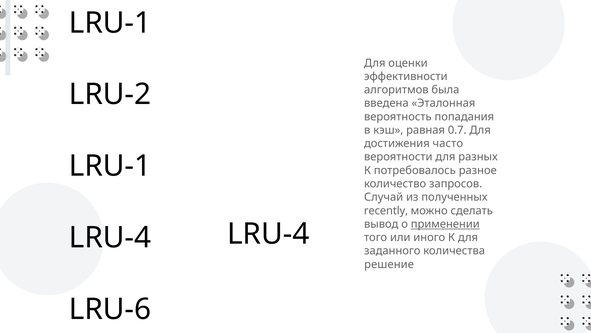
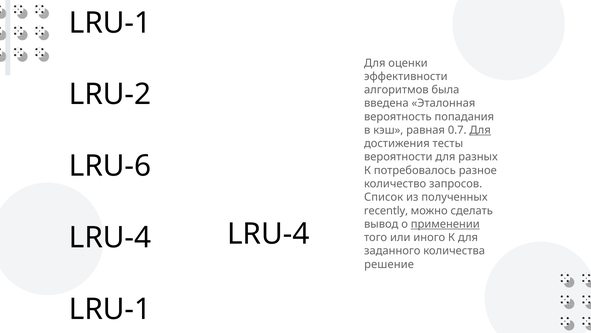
Для at (480, 130) underline: none -> present
часто: часто -> тесты
LRU-1 at (110, 166): LRU-1 -> LRU-6
Случай: Случай -> Список
LRU-6 at (110, 309): LRU-6 -> LRU-1
